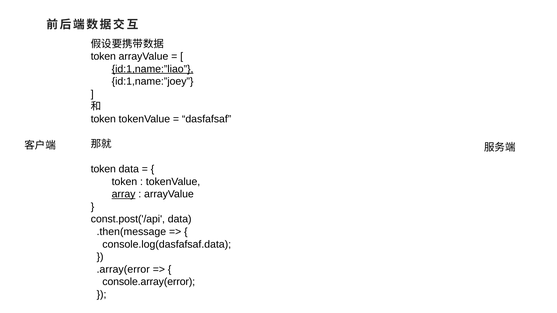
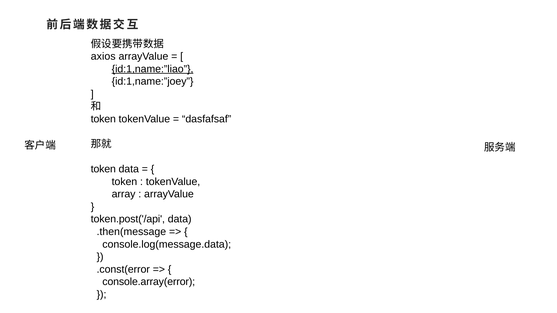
token at (103, 56): token -> axios
array underline: present -> none
const.post('/api: const.post('/api -> token.post('/api
console.log(dasfafsaf.data: console.log(dasfafsaf.data -> console.log(message.data
.array(error: .array(error -> .const(error
